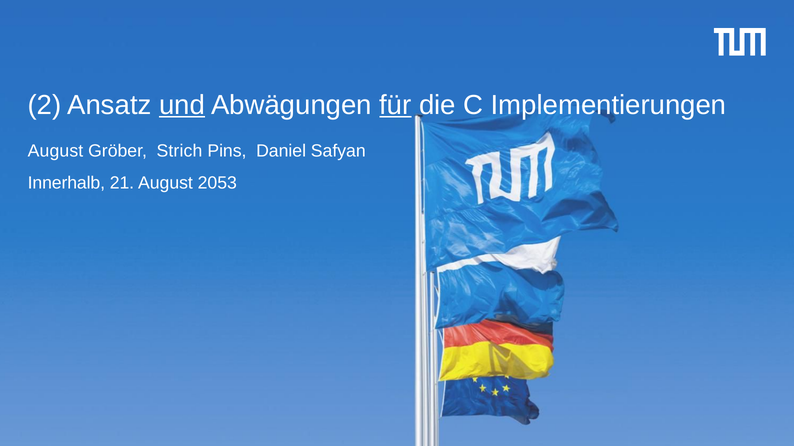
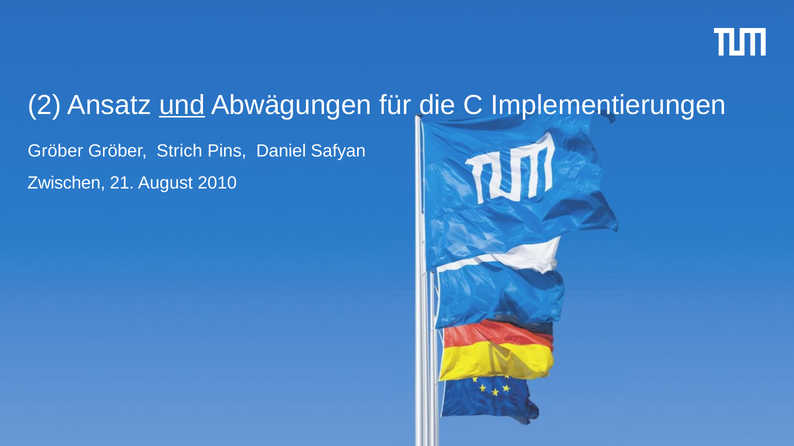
für underline: present -> none
August at (55, 151): August -> Gröber
Innerhalb: Innerhalb -> Zwischen
2053: 2053 -> 2010
